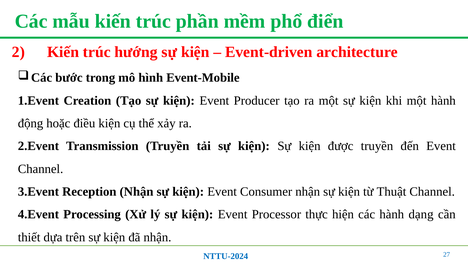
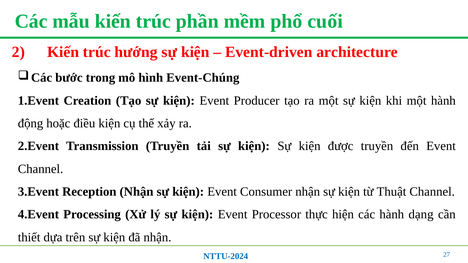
điển: điển -> cuối
Event-Mobile: Event-Mobile -> Event-Chúng
